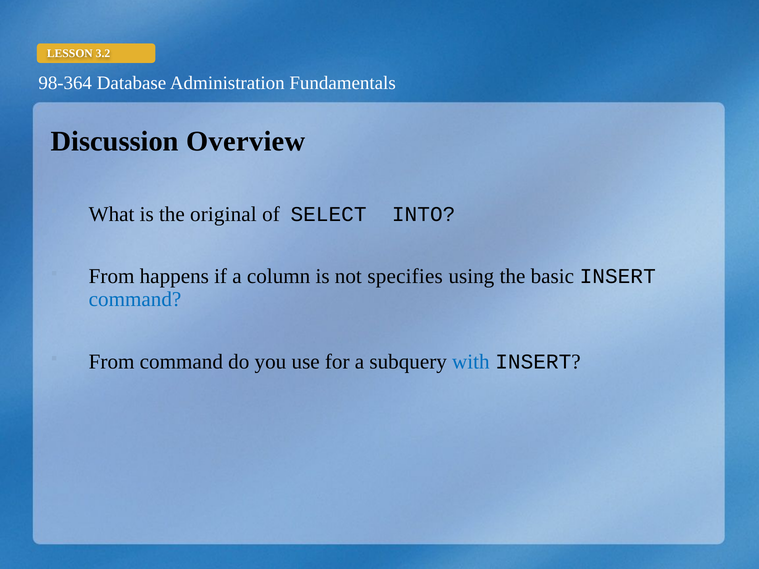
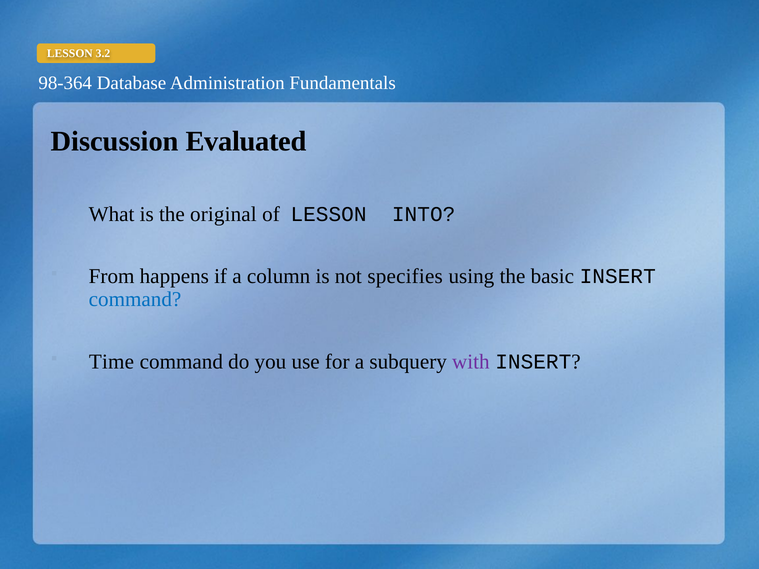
Overview: Overview -> Evaluated
of SELECT: SELECT -> LESSON
From at (112, 362): From -> Time
with colour: blue -> purple
